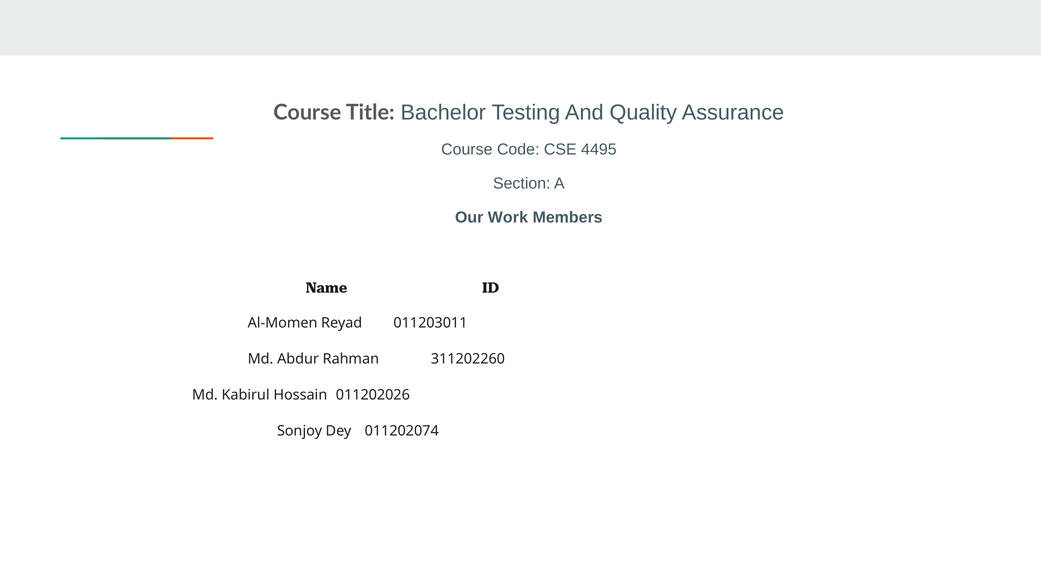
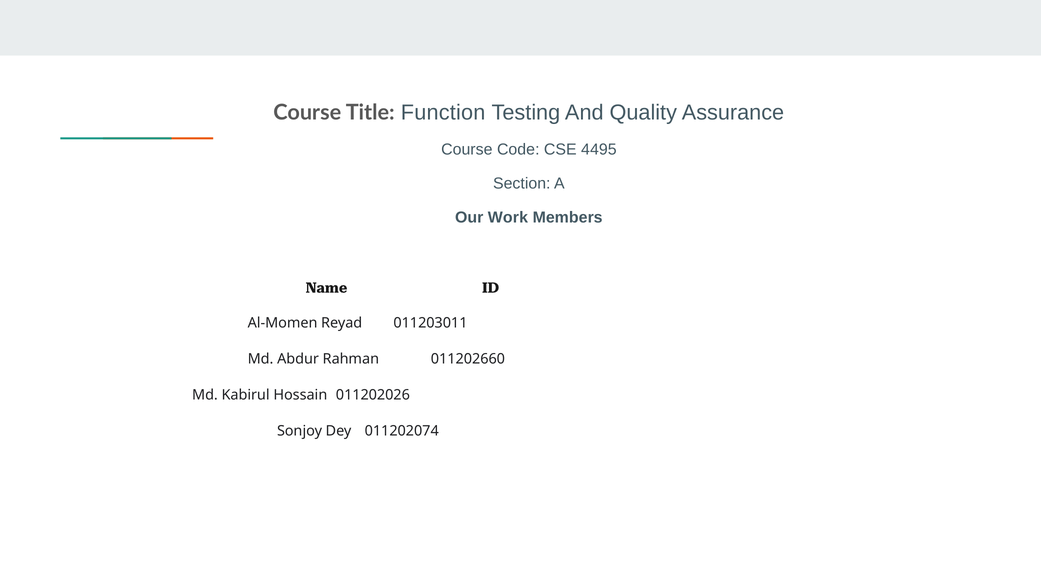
Bachelor: Bachelor -> Function
311202260: 311202260 -> 011202660
